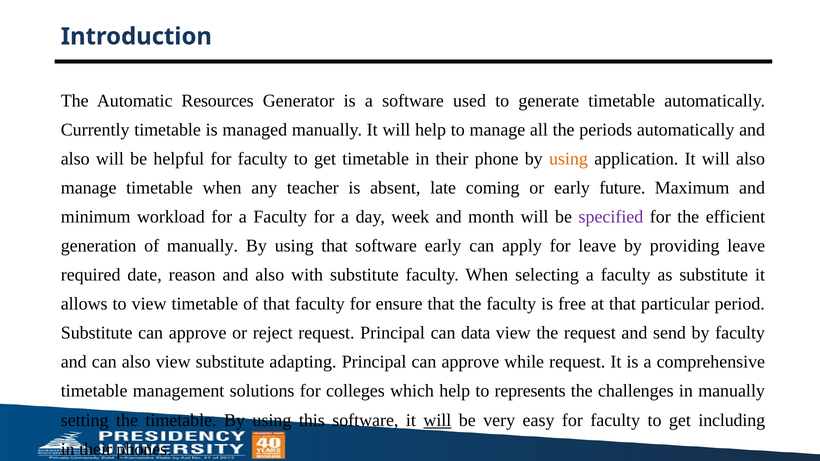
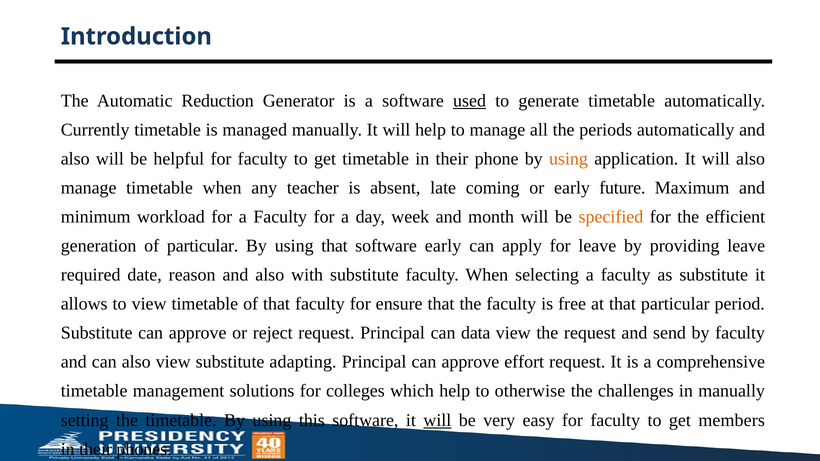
Resources: Resources -> Reduction
used underline: none -> present
specified colour: purple -> orange
of manually: manually -> particular
while: while -> effort
represents: represents -> otherwise
including: including -> members
